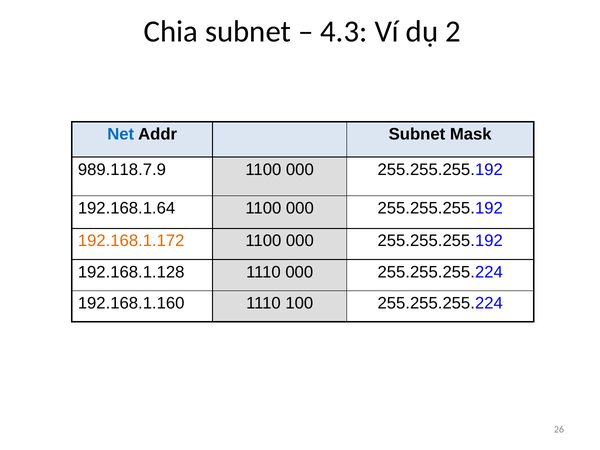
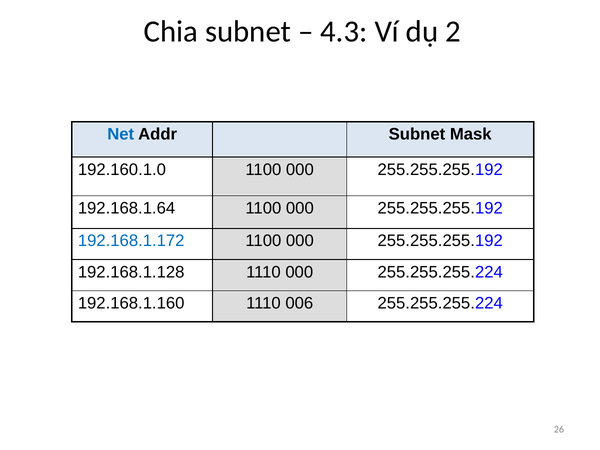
989.118.7.9: 989.118.7.9 -> 192.160.1.0
192.168.1.172 colour: orange -> blue
100: 100 -> 006
